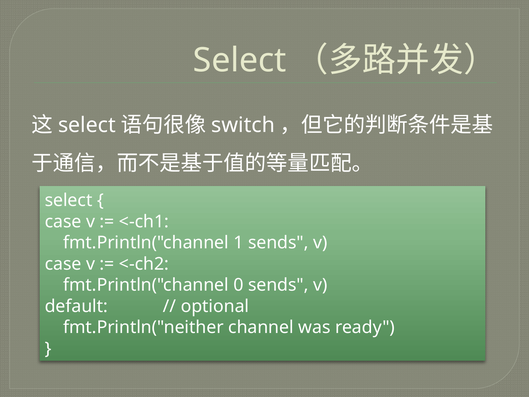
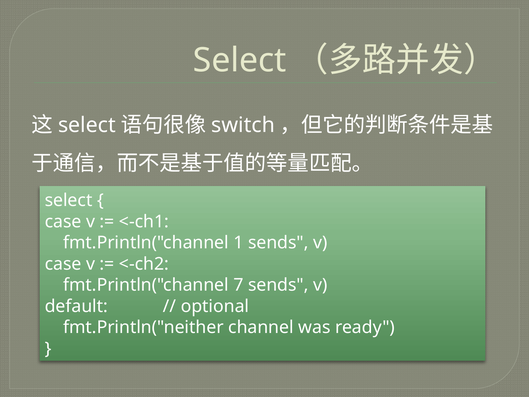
0: 0 -> 7
